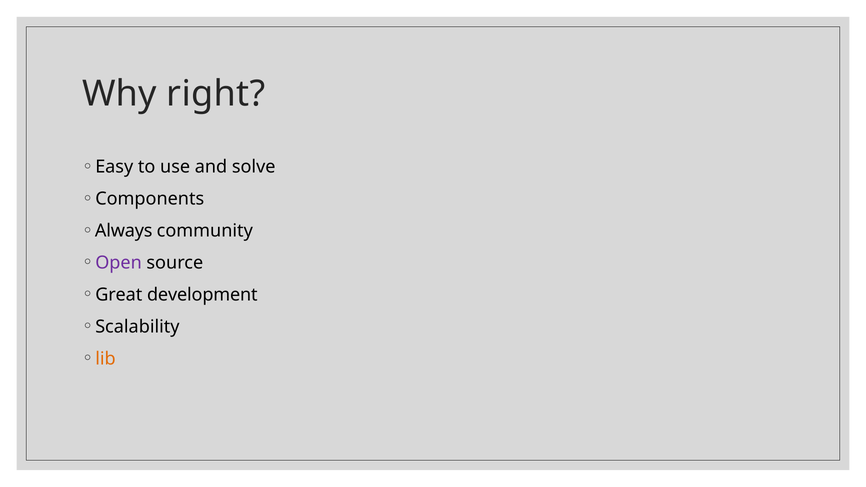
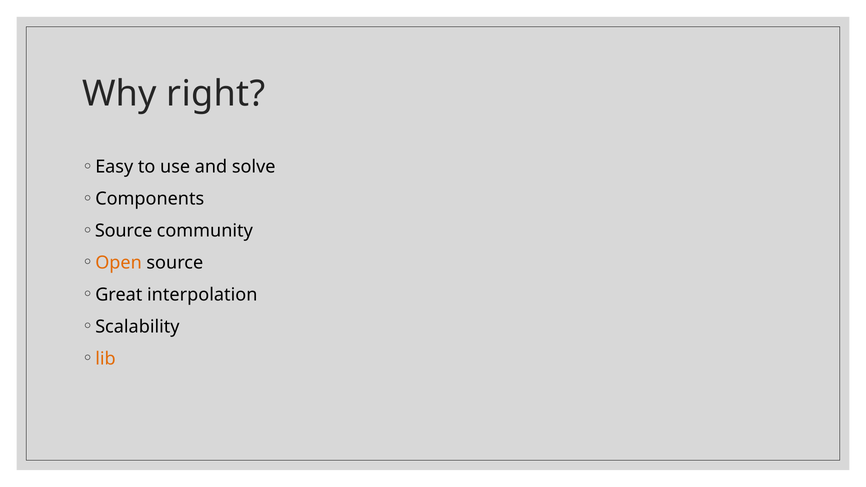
Always at (124, 231): Always -> Source
Open colour: purple -> orange
development: development -> interpolation
